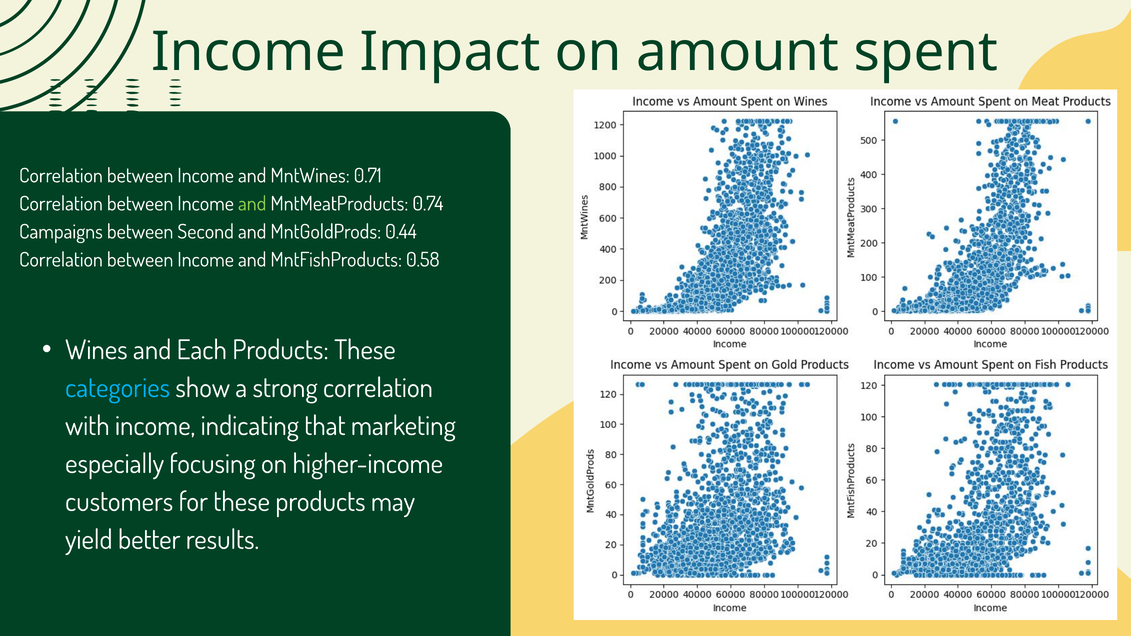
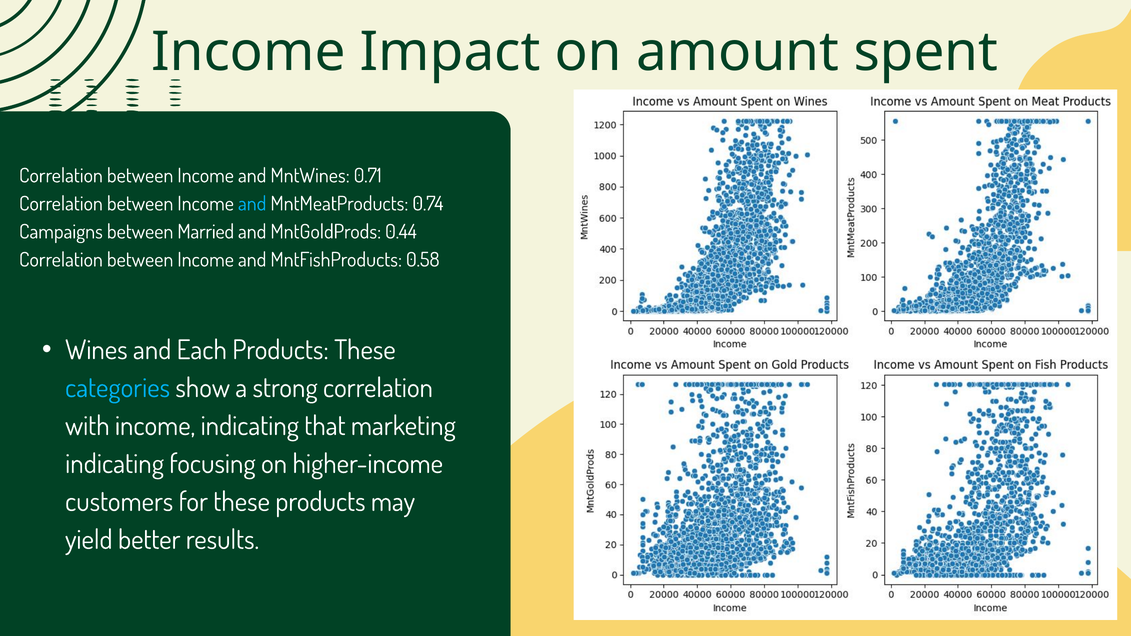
and at (252, 204) colour: light green -> light blue
Second: Second -> Married
especially at (115, 464): especially -> indicating
